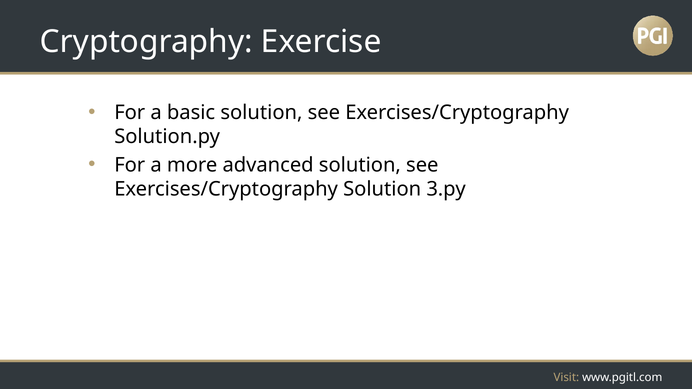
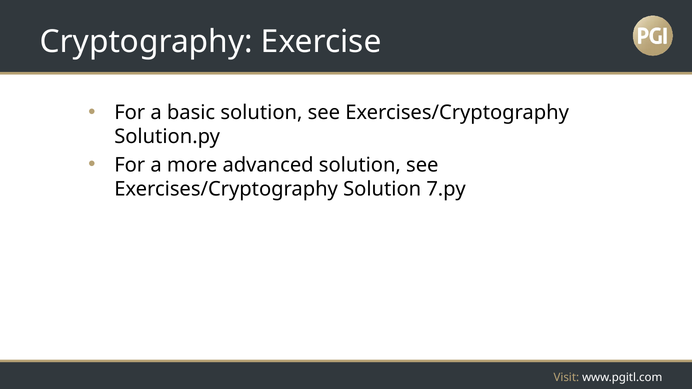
3.py: 3.py -> 7.py
